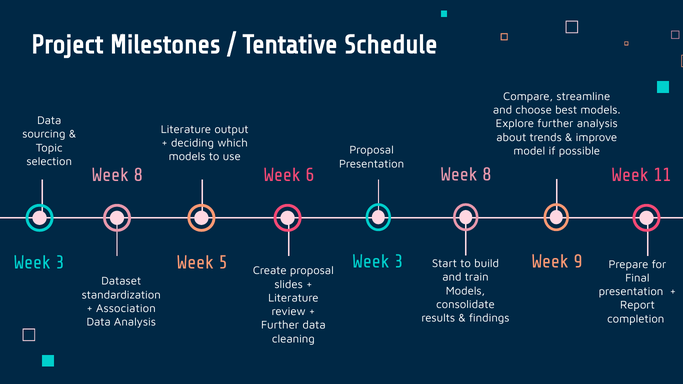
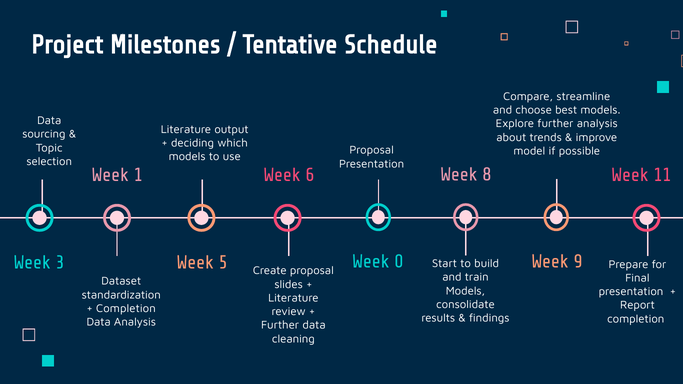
8 at (138, 175): 8 -> 1
3 at (399, 262): 3 -> 0
Association at (126, 309): Association -> Completion
